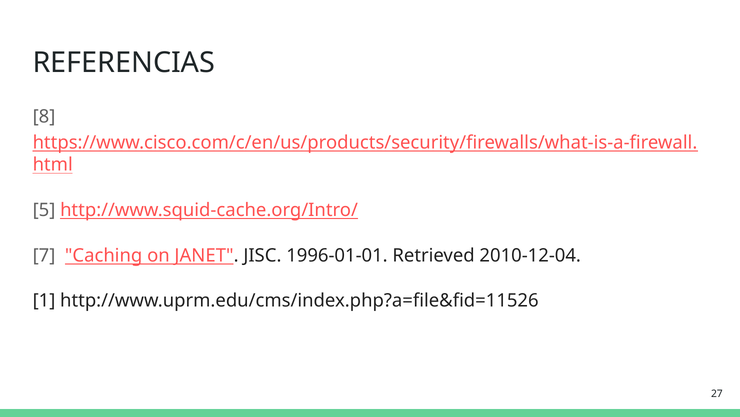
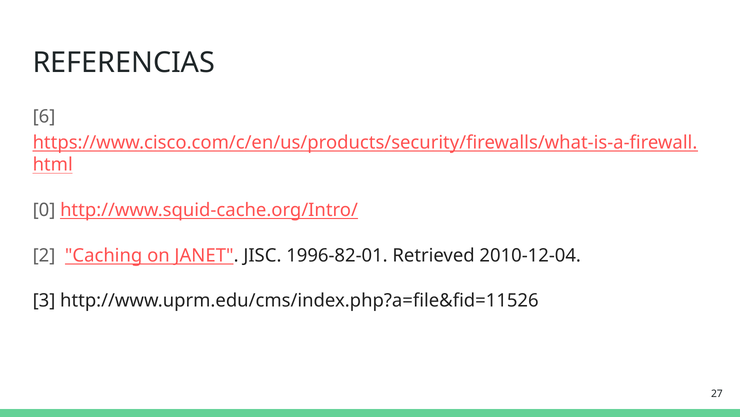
8: 8 -> 6
5: 5 -> 0
7: 7 -> 2
1996-01-01: 1996-01-01 -> 1996-82-01
1: 1 -> 3
